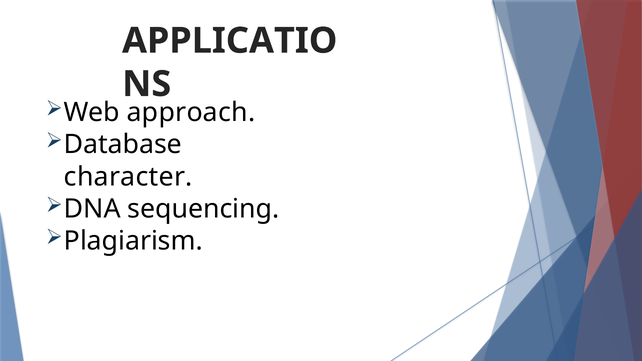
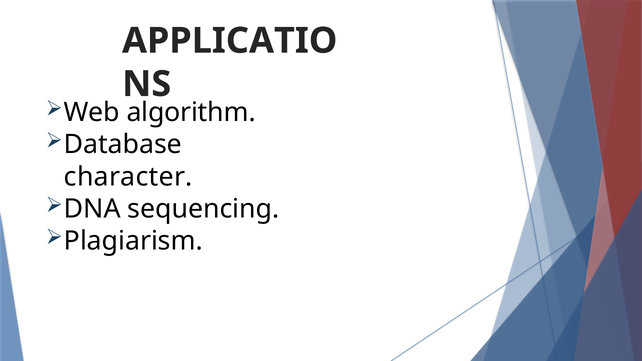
approach: approach -> algorithm
